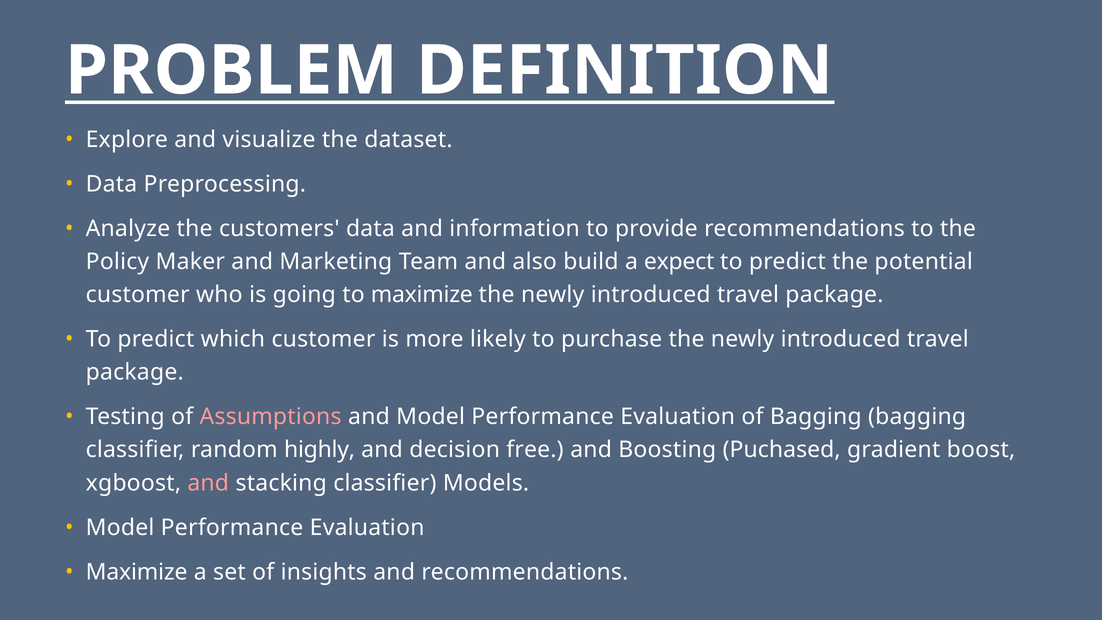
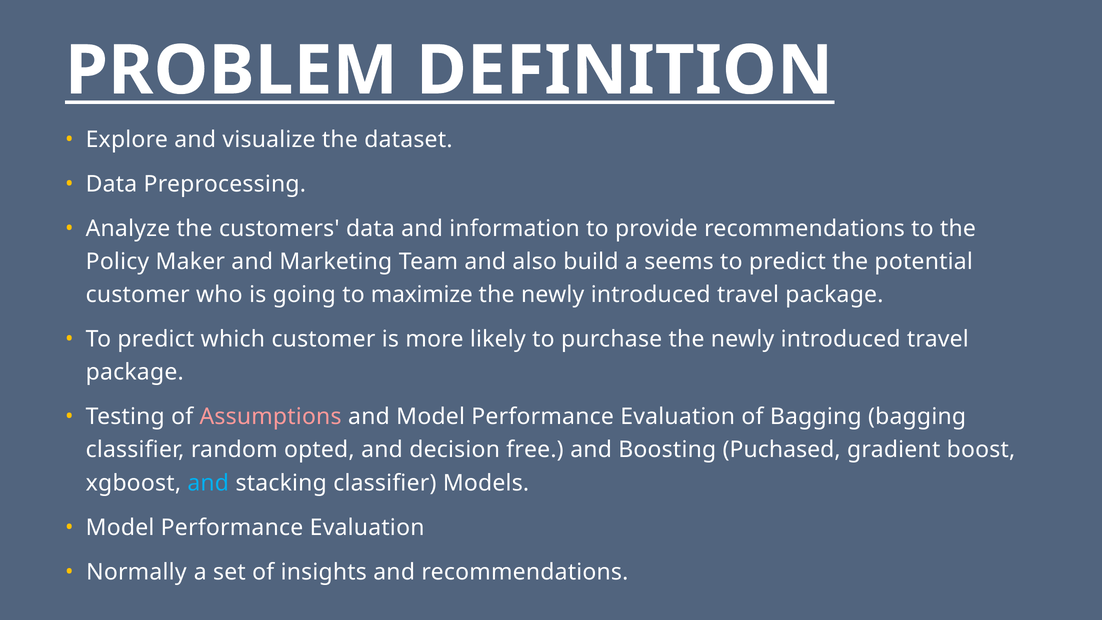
expect: expect -> seems
highly: highly -> opted
and at (208, 483) colour: pink -> light blue
Maximize at (137, 572): Maximize -> Normally
